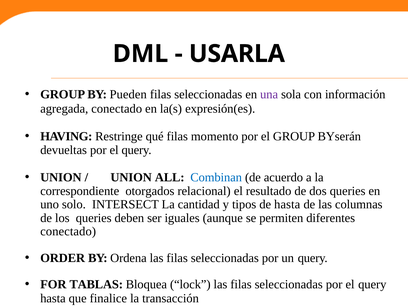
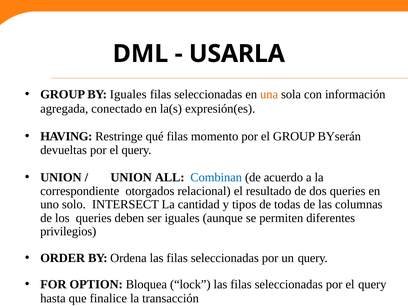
BY Pueden: Pueden -> Iguales
una colour: purple -> orange
de hasta: hasta -> todas
conectado at (68, 231): conectado -> privilegios
TABLAS: TABLAS -> OPTION
